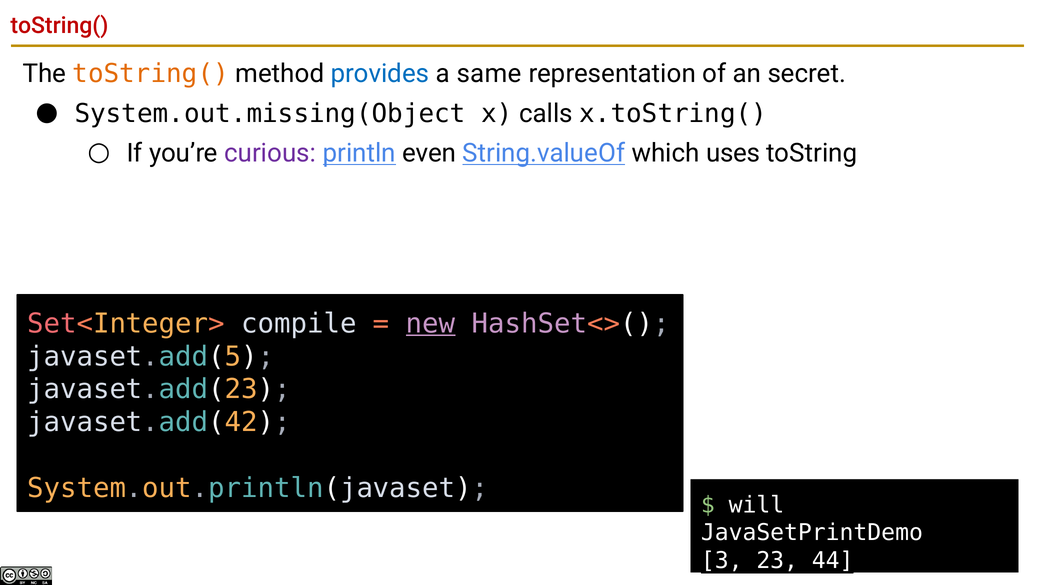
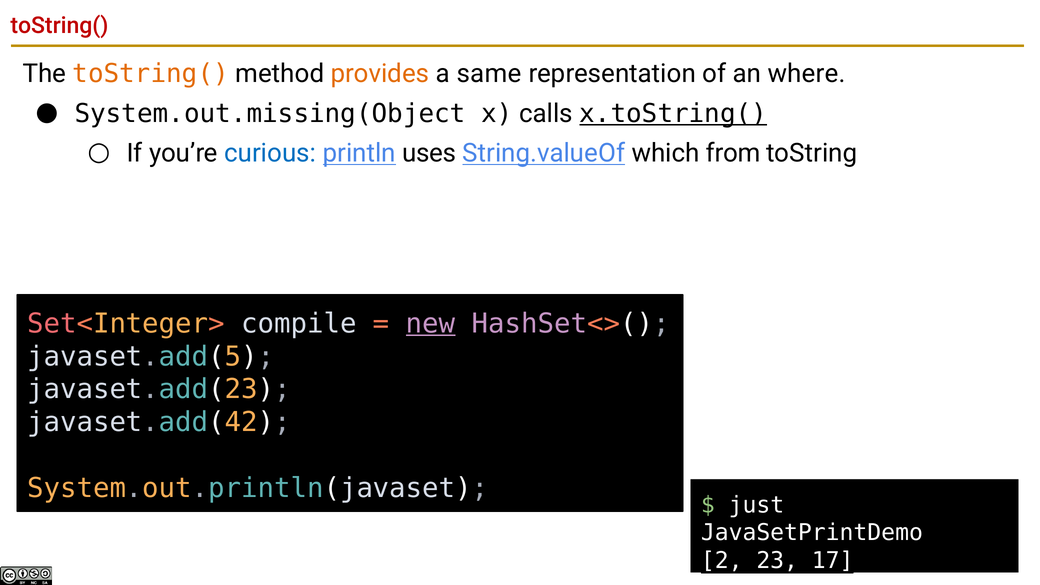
provides colour: blue -> orange
secret: secret -> where
x.toString( underline: none -> present
curious colour: purple -> blue
even: even -> uses
uses: uses -> from
will: will -> just
3: 3 -> 2
44: 44 -> 17
